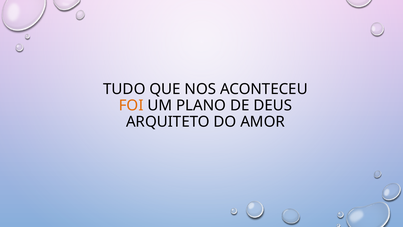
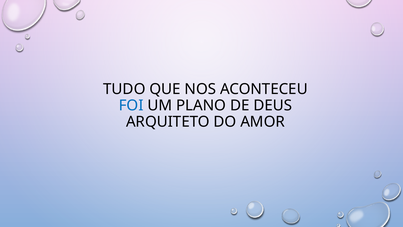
FOI colour: orange -> blue
